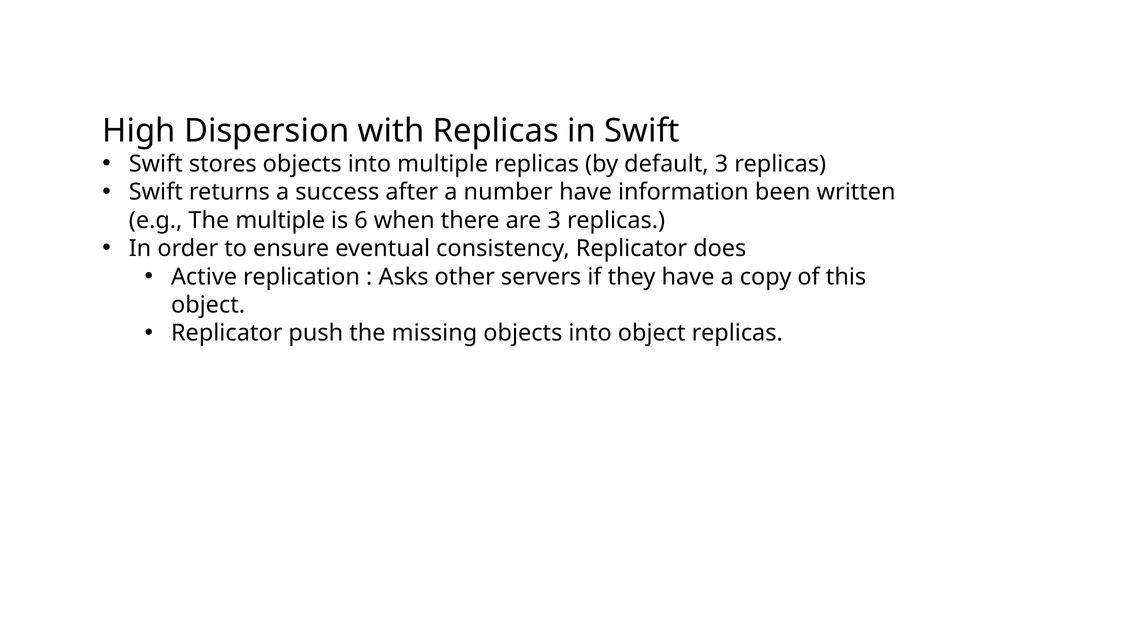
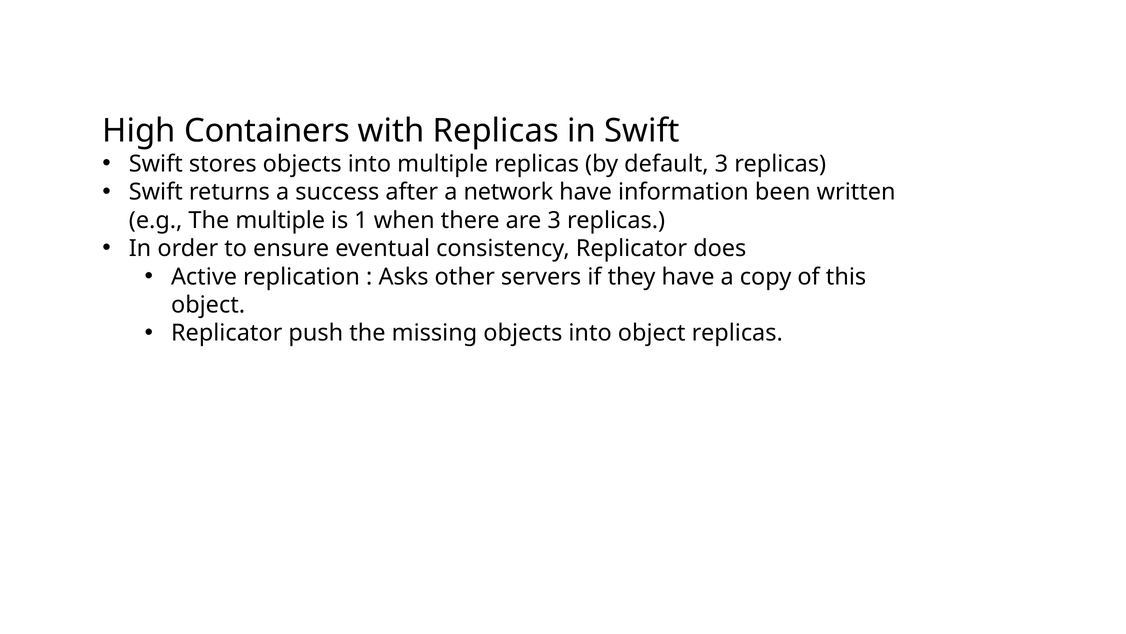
Dispersion: Dispersion -> Containers
number: number -> network
6: 6 -> 1
